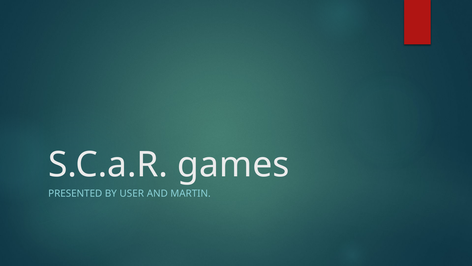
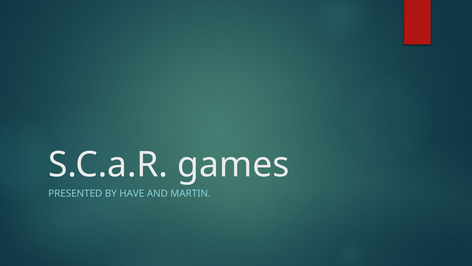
USER: USER -> HAVE
